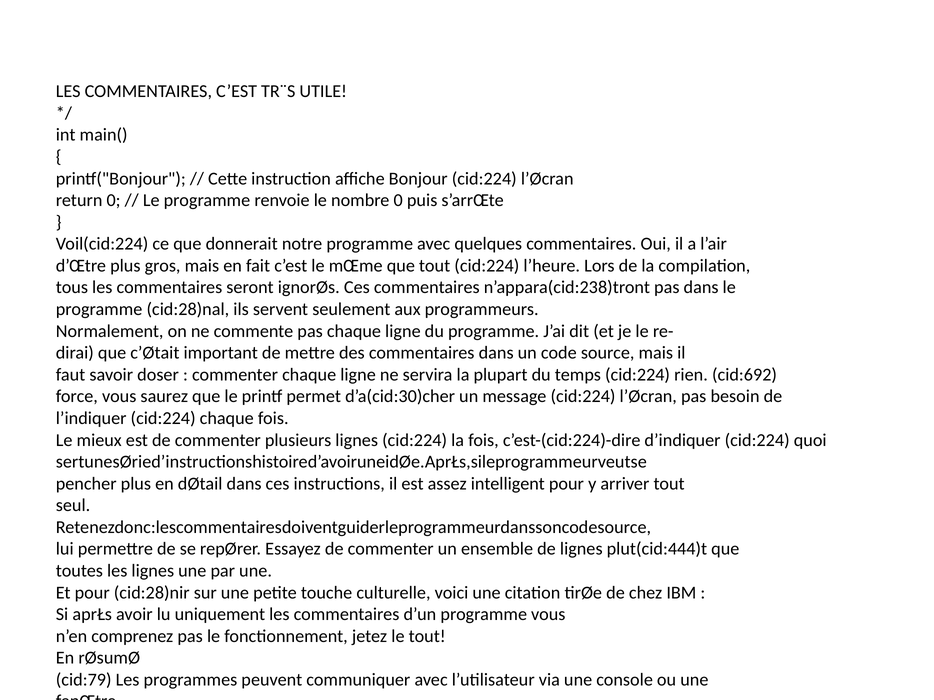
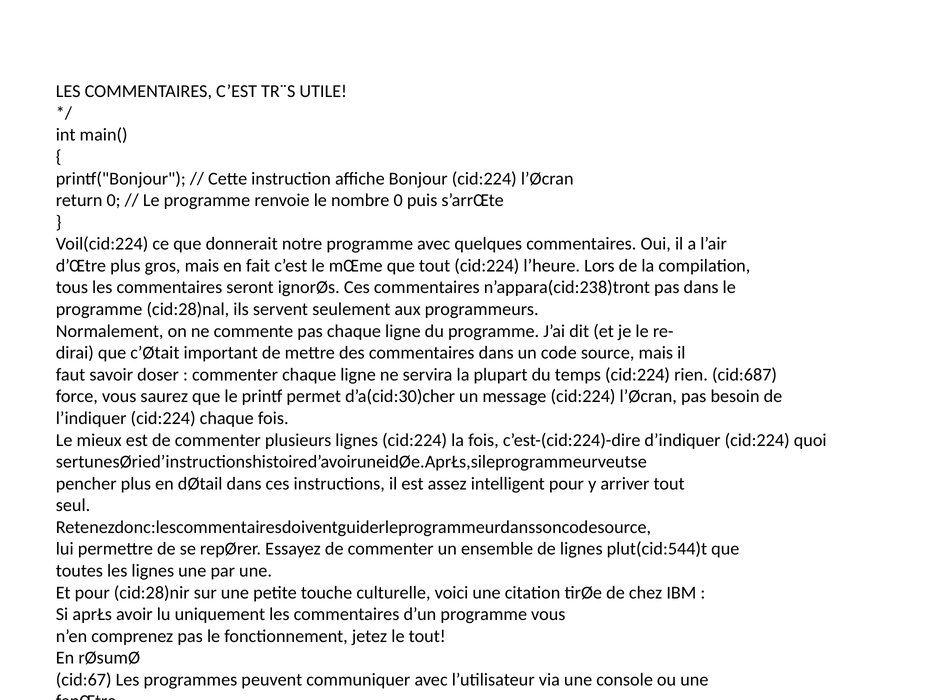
cid:692: cid:692 -> cid:687
plut(cid:444)t: plut(cid:444)t -> plut(cid:544)t
cid:79: cid:79 -> cid:67
